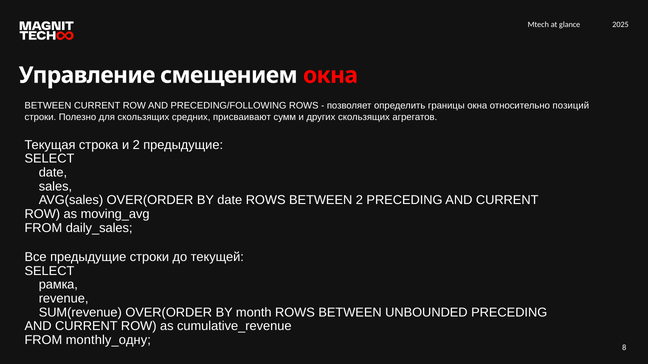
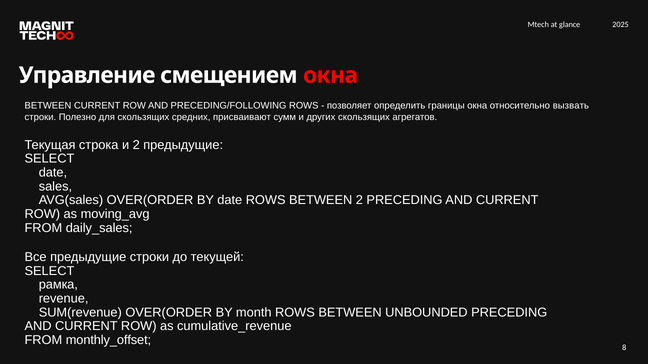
позиций: позиций -> вызвать
monthly_одну: monthly_одну -> monthly_offset
